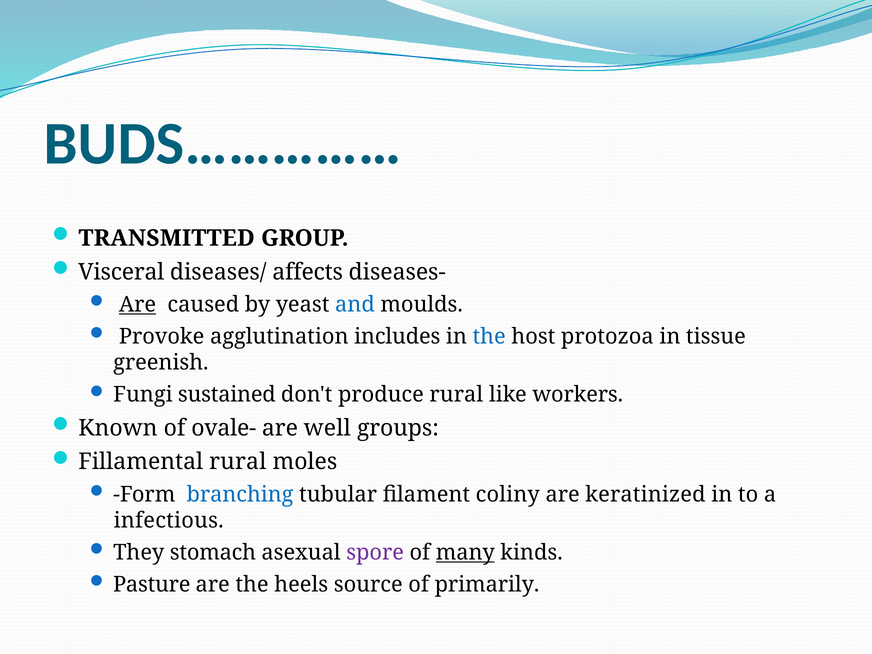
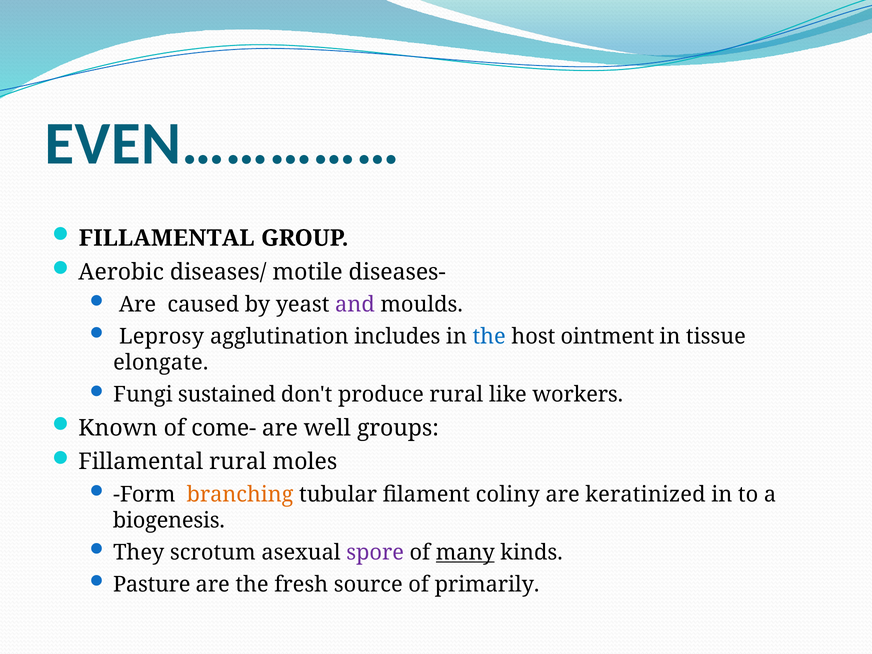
BUDS……………: BUDS…………… -> EVEN……………
TRANSMITTED at (167, 238): TRANSMITTED -> FILLAMENTAL
Visceral: Visceral -> Aerobic
affects: affects -> motile
Are at (138, 305) underline: present -> none
and colour: blue -> purple
Provoke: Provoke -> Leprosy
protozoa: protozoa -> ointment
greenish: greenish -> elongate
ovale-: ovale- -> come-
branching colour: blue -> orange
infectious: infectious -> biogenesis
stomach: stomach -> scrotum
heels: heels -> fresh
